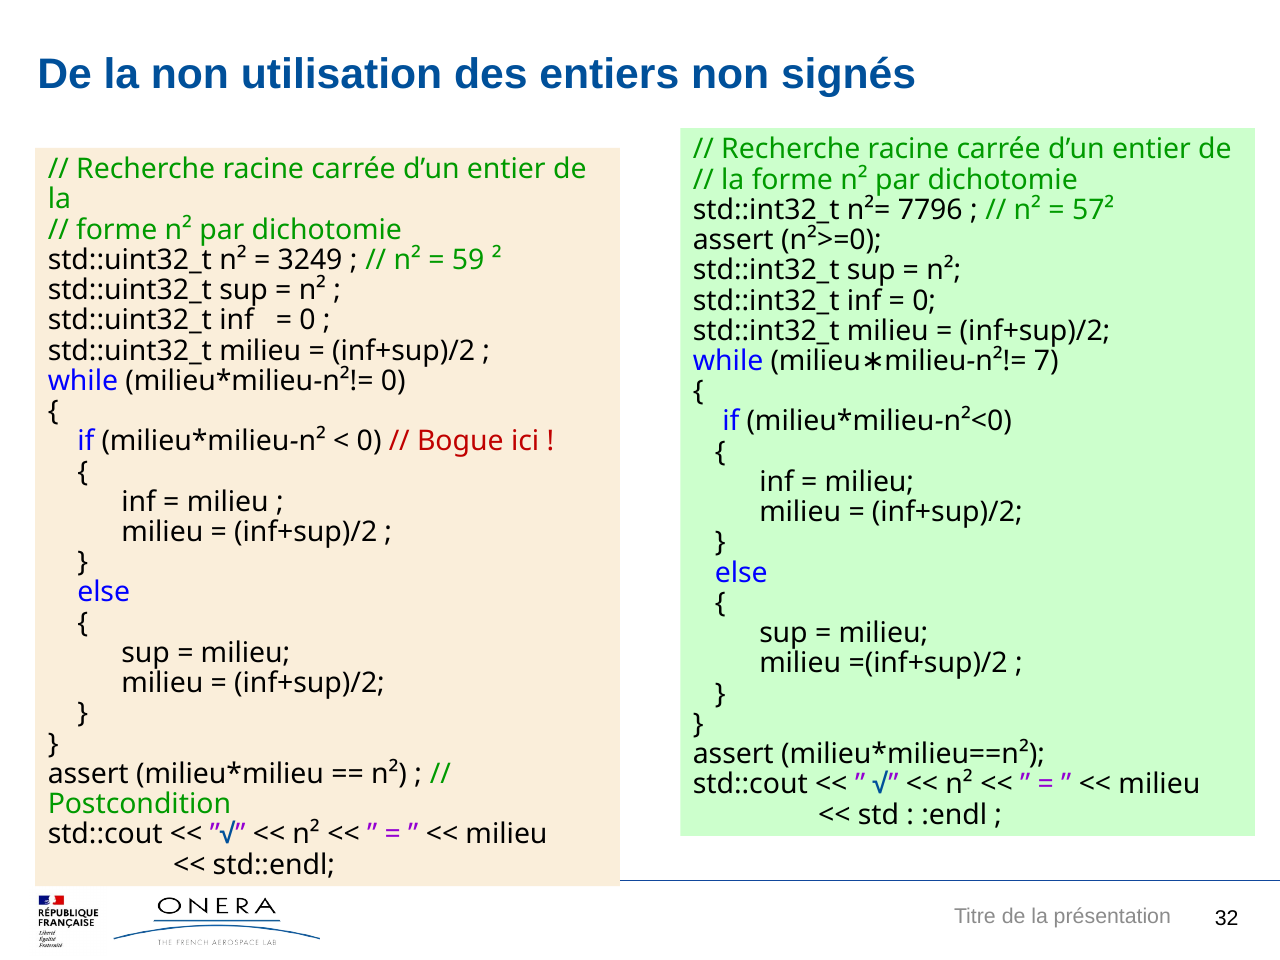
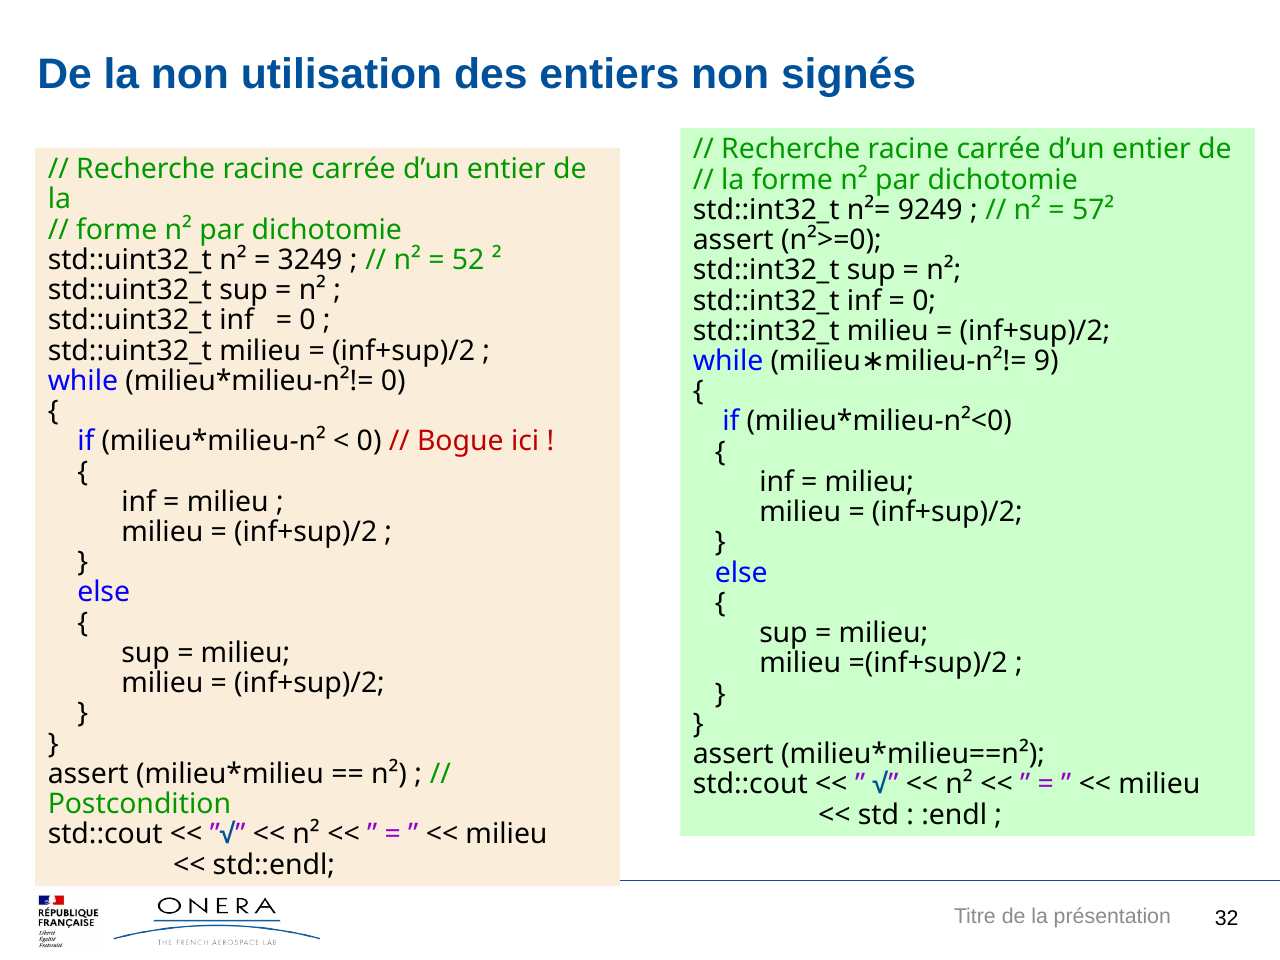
7796: 7796 -> 9249
59: 59 -> 52
7: 7 -> 9
